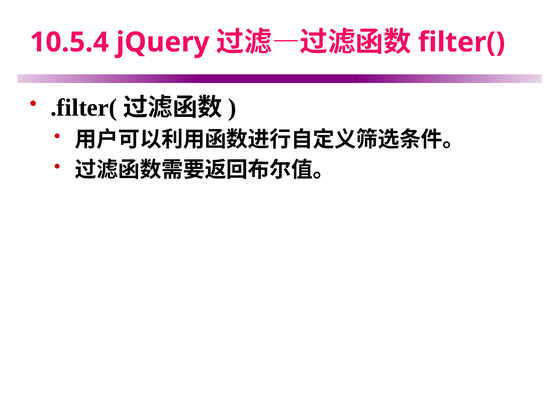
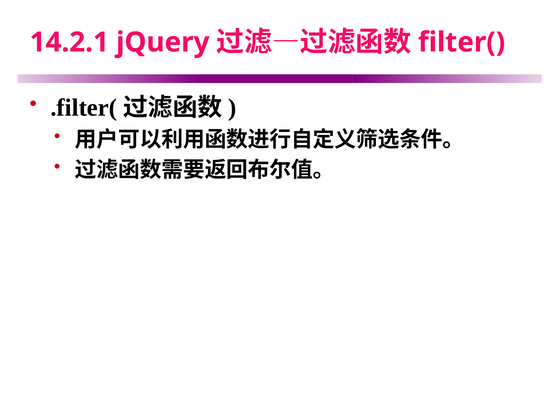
10.5.4: 10.5.4 -> 14.2.1
